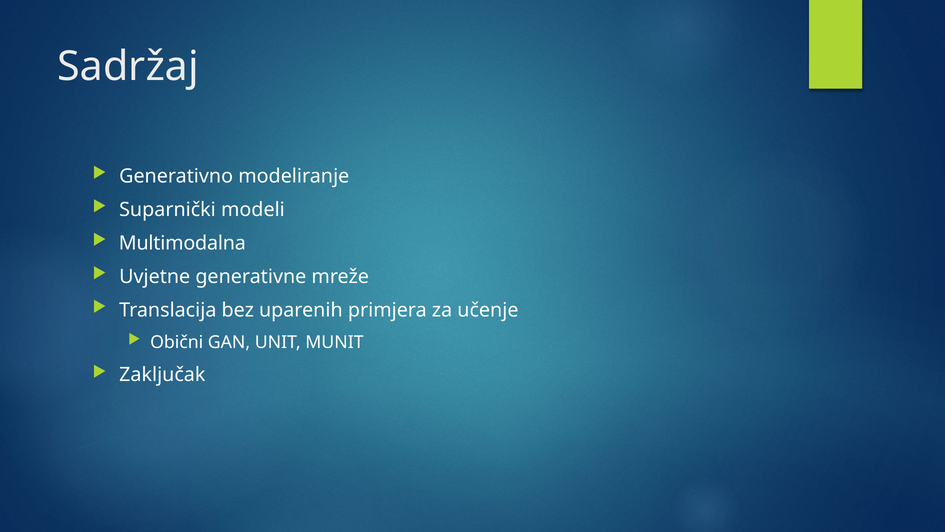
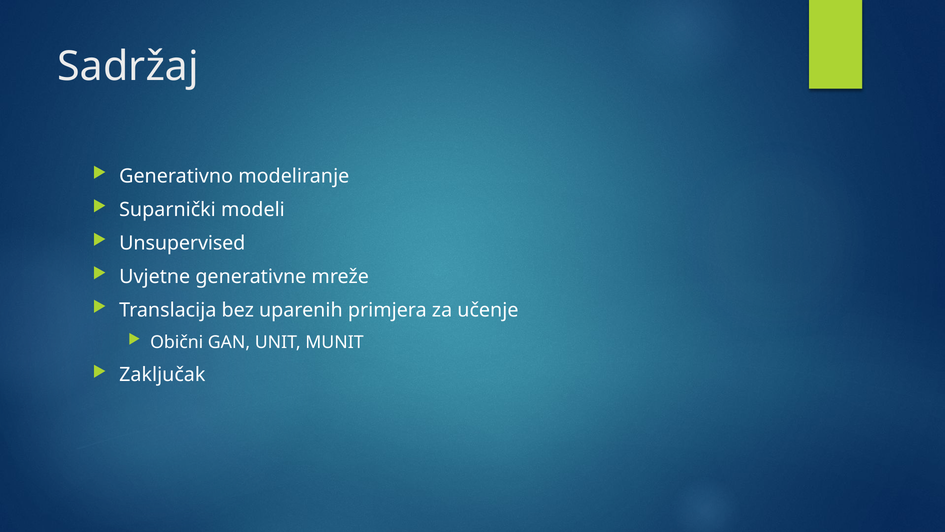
Multimodalna: Multimodalna -> Unsupervised
